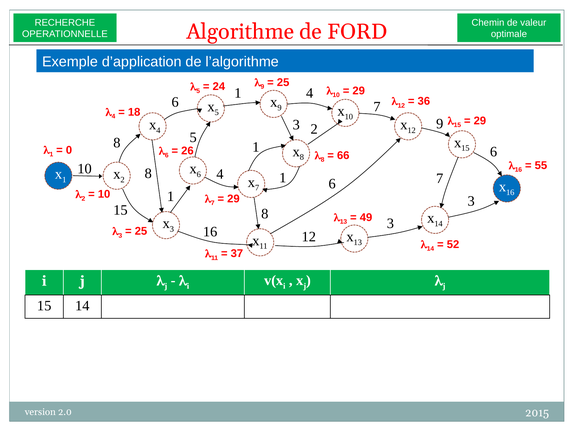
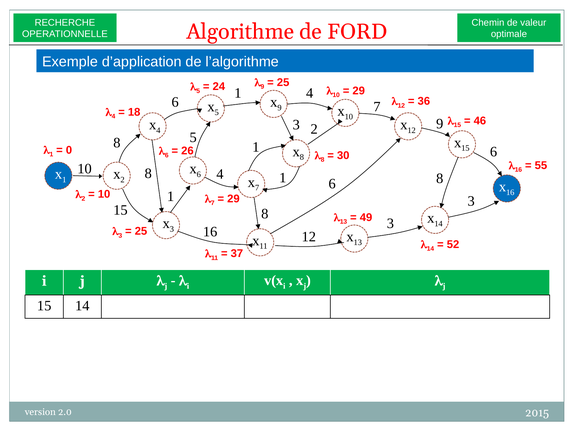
29 at (480, 121): 29 -> 46
66: 66 -> 30
6 7: 7 -> 8
